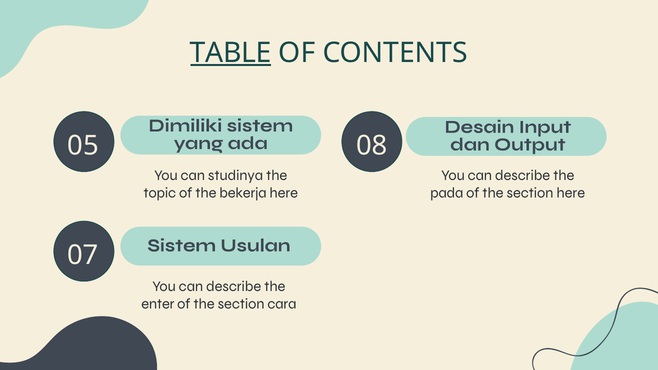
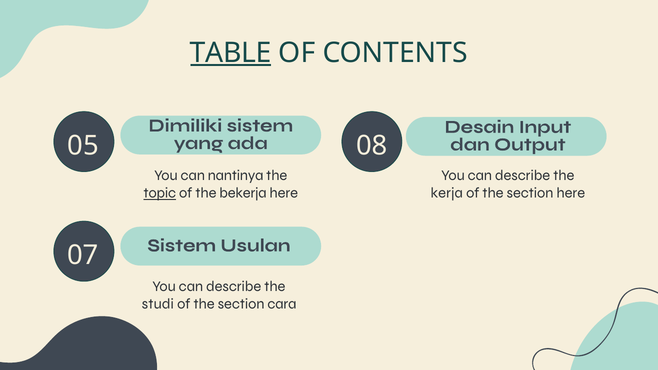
studinya: studinya -> nantinya
topic underline: none -> present
pada: pada -> kerja
enter: enter -> studi
